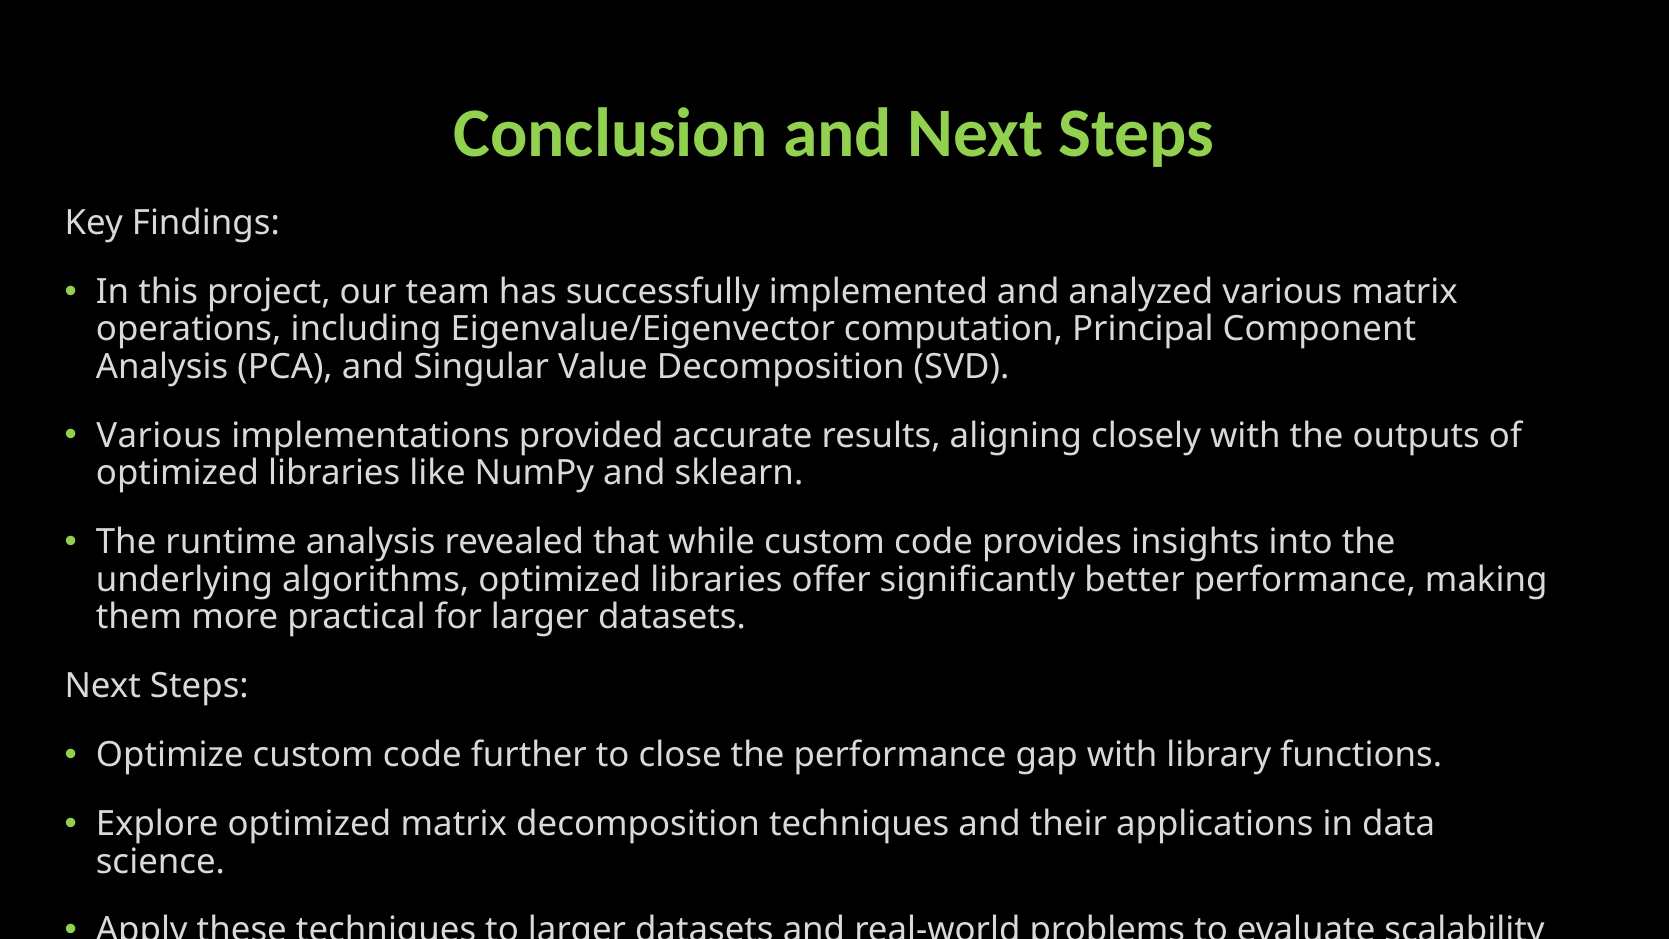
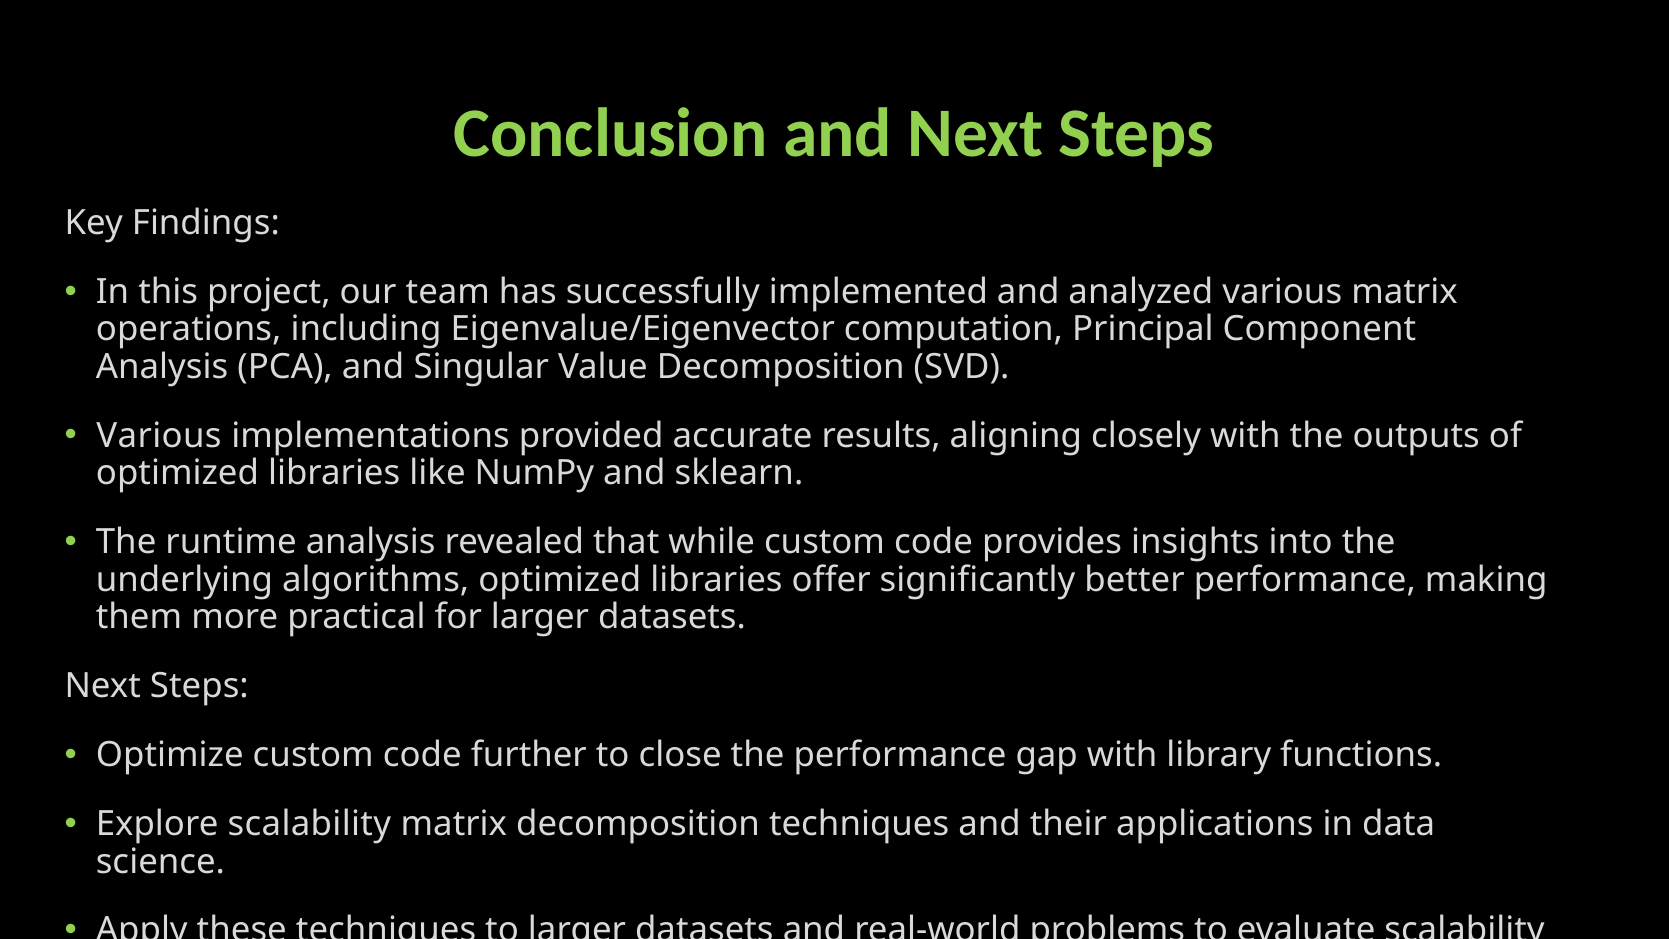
Explore optimized: optimized -> scalability
